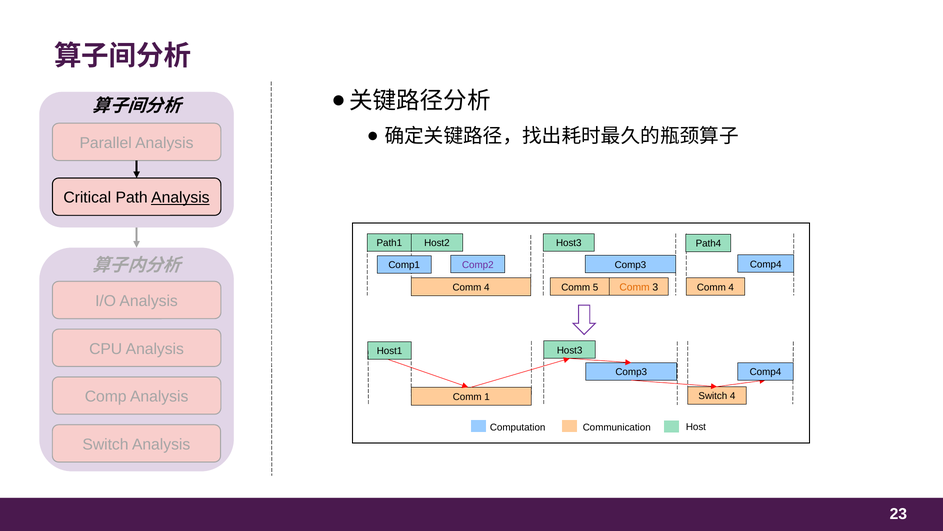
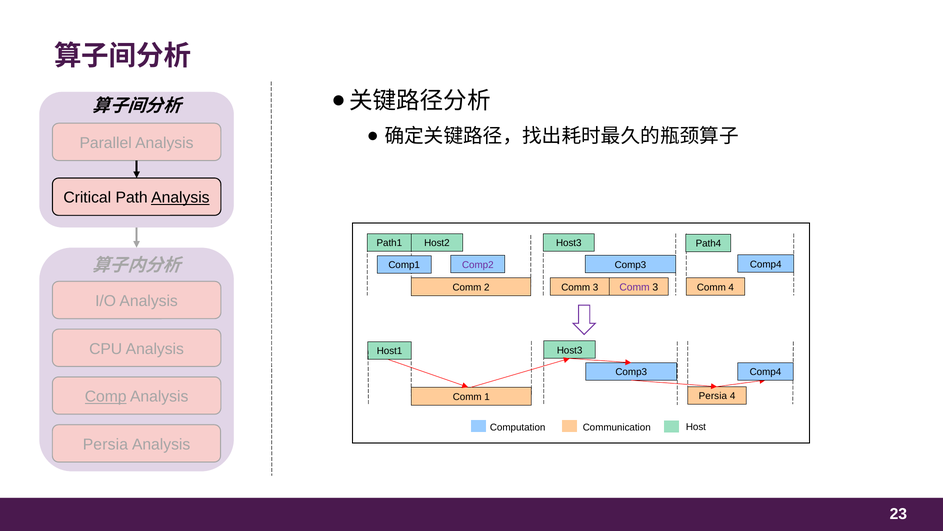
Comm at (635, 287) colour: orange -> purple
5 at (596, 287): 5 -> 3
4 at (487, 287): 4 -> 2
Comp underline: none -> present
1 Switch: Switch -> Persia
Switch at (105, 444): Switch -> Persia
